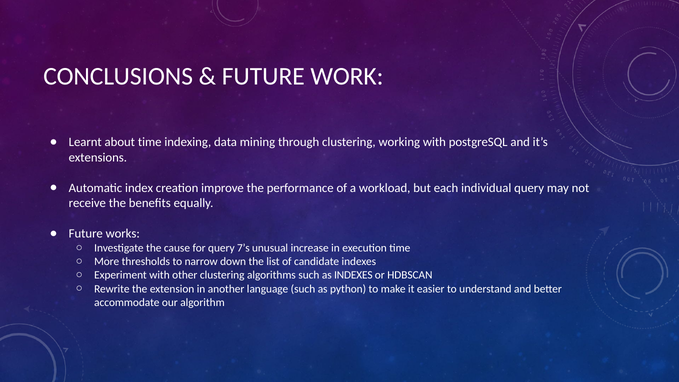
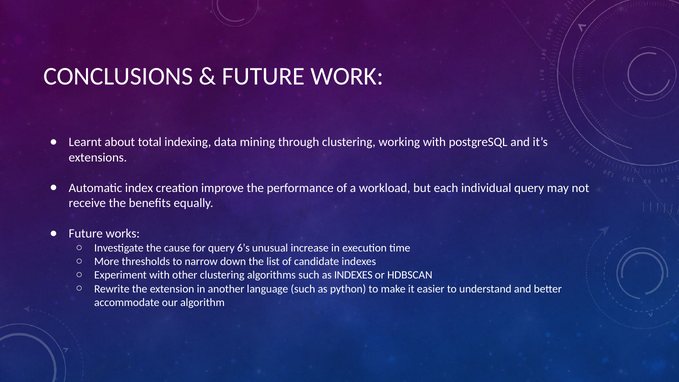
about time: time -> total
7’s: 7’s -> 6’s
